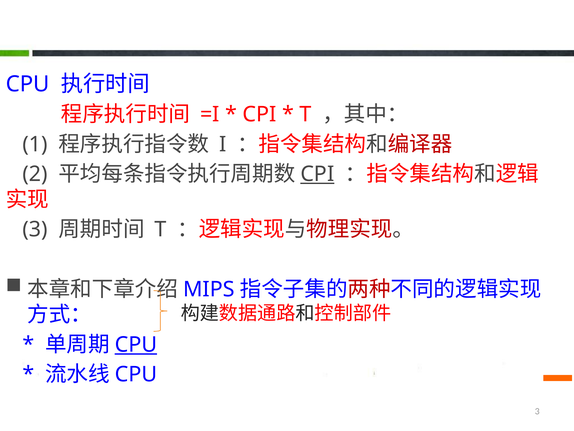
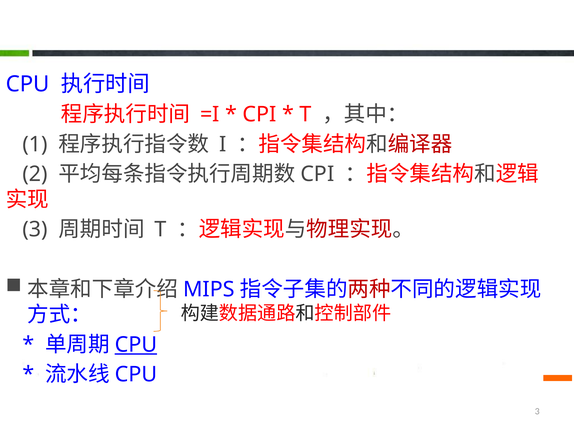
CPI at (317, 174) underline: present -> none
